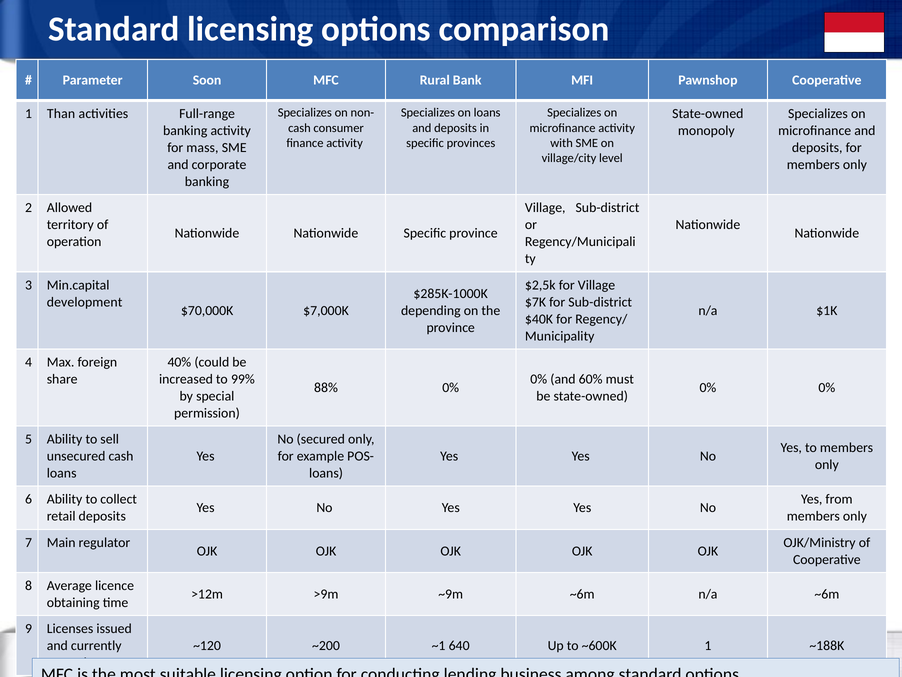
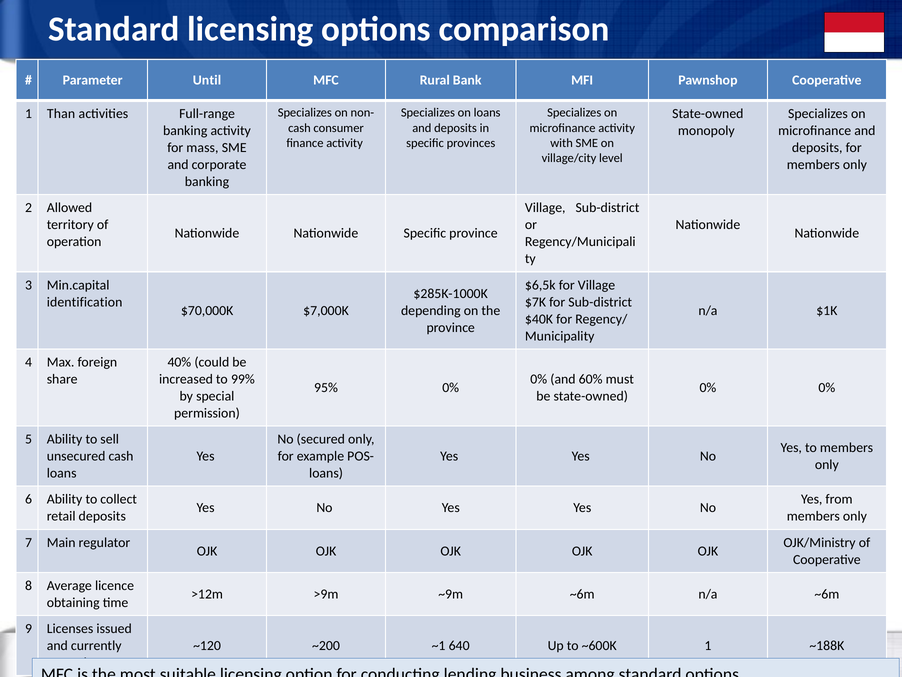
Soon: Soon -> Until
$2,5k: $2,5k -> $6,5k
development: development -> identification
88%: 88% -> 95%
